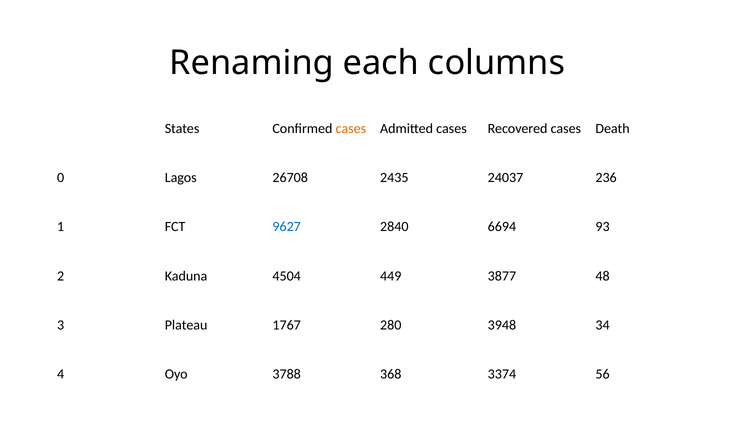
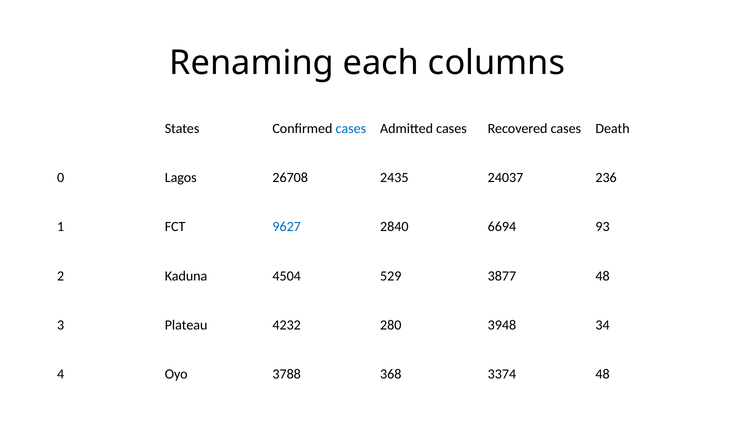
cases at (351, 129) colour: orange -> blue
449: 449 -> 529
1767: 1767 -> 4232
3374 56: 56 -> 48
